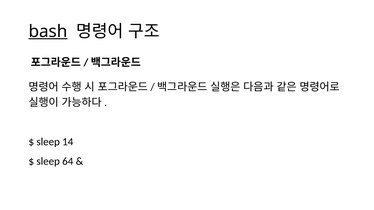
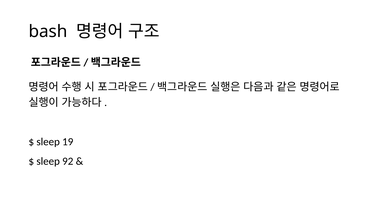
bash underline: present -> none
14: 14 -> 19
64: 64 -> 92
